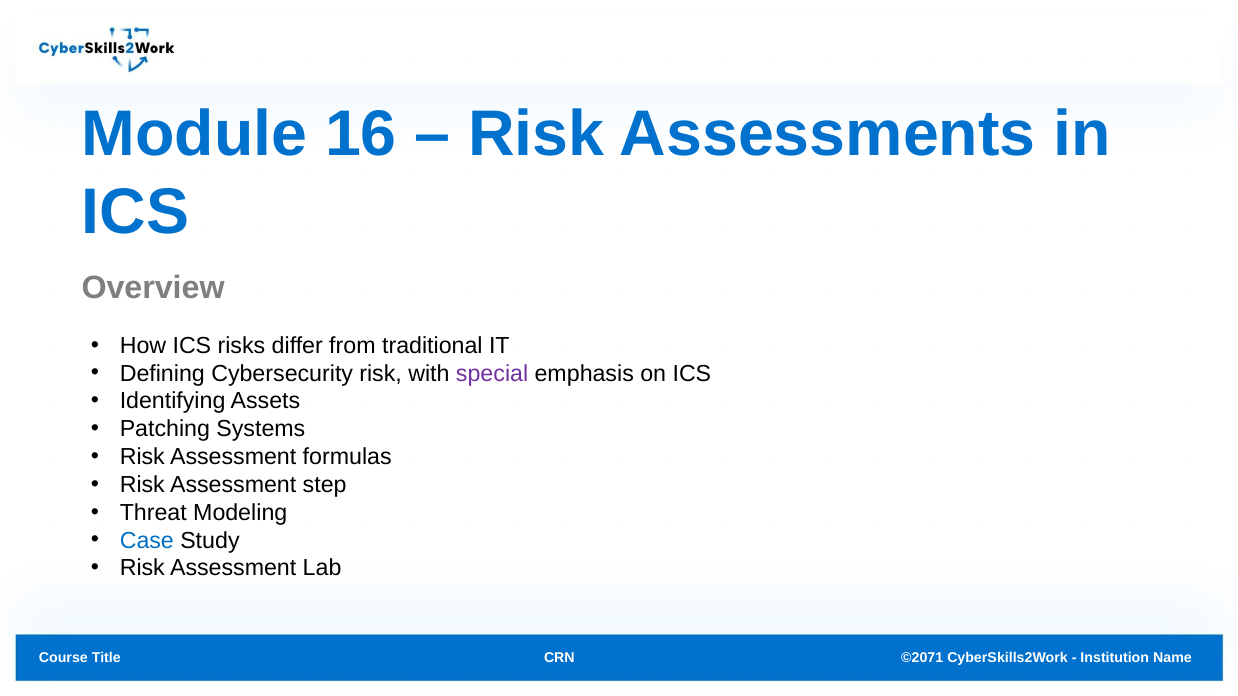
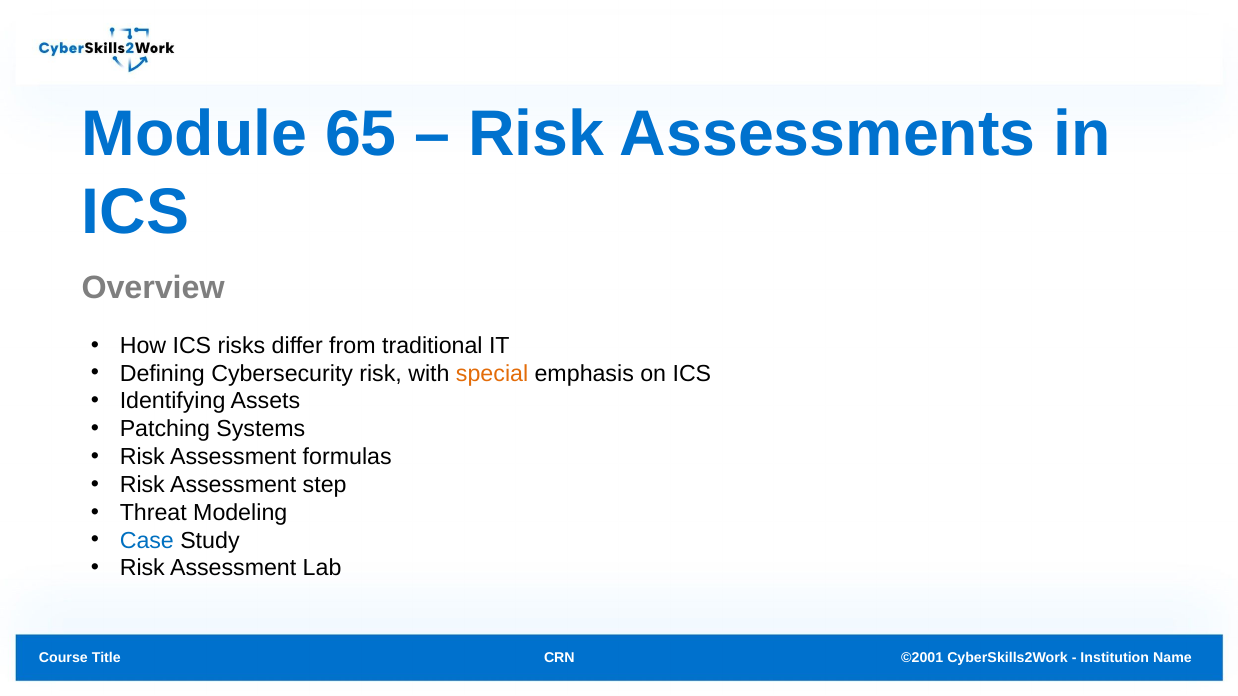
16: 16 -> 65
special colour: purple -> orange
©2071: ©2071 -> ©2001
